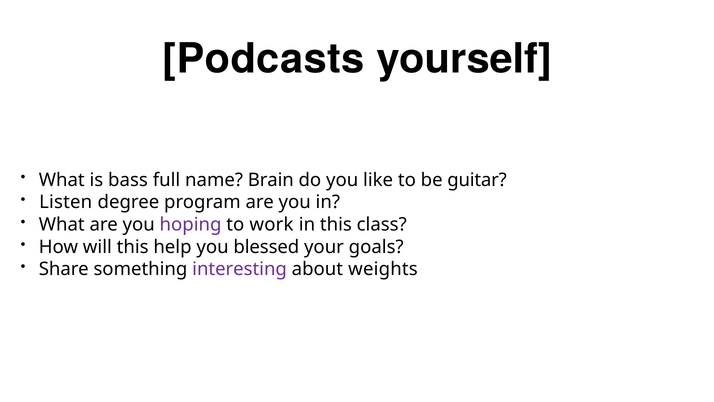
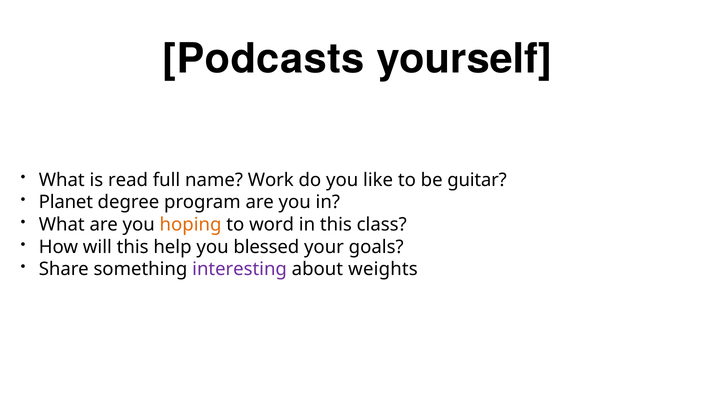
bass: bass -> read
Brain: Brain -> Work
Listen: Listen -> Planet
hoping colour: purple -> orange
work: work -> word
